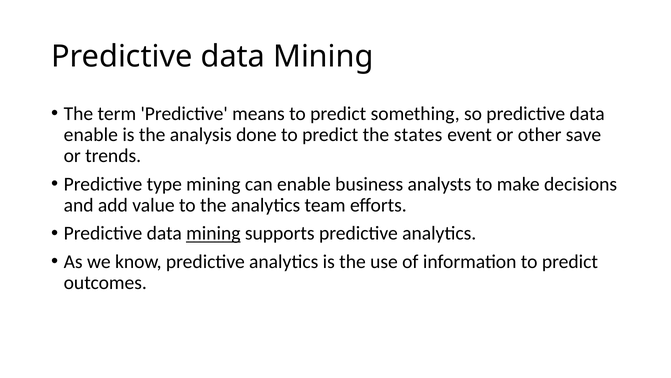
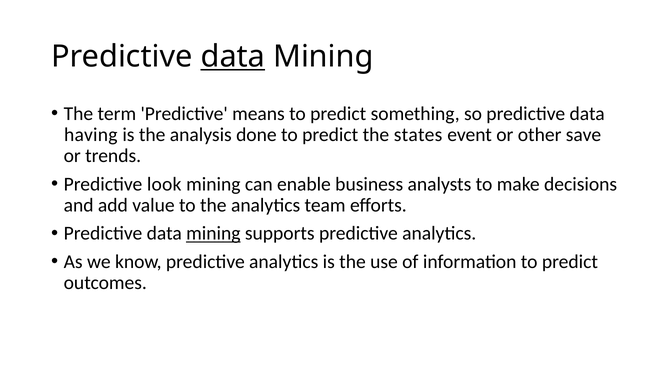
data at (233, 56) underline: none -> present
enable at (91, 135): enable -> having
type: type -> look
